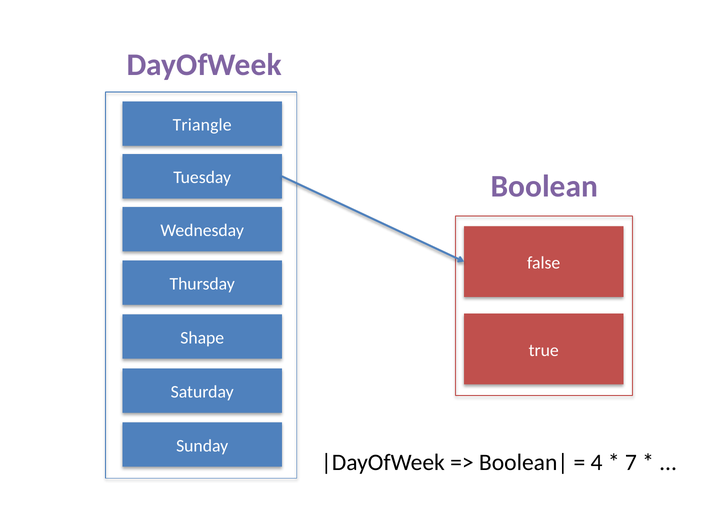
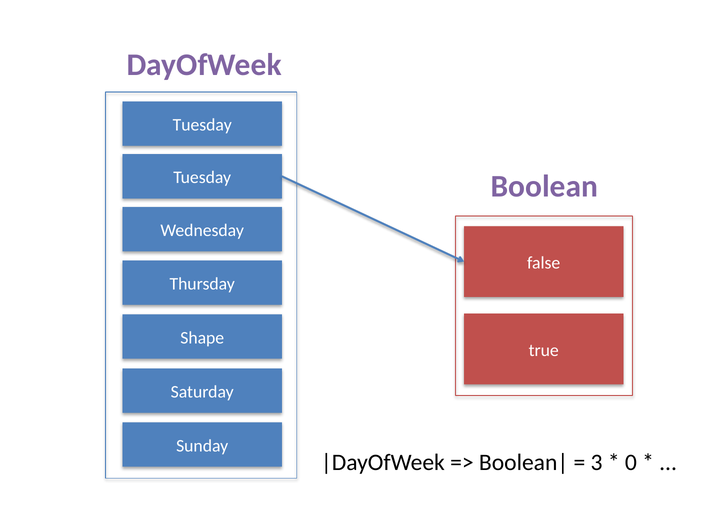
Triangle at (202, 125): Triangle -> Tuesday
4: 4 -> 3
7: 7 -> 0
